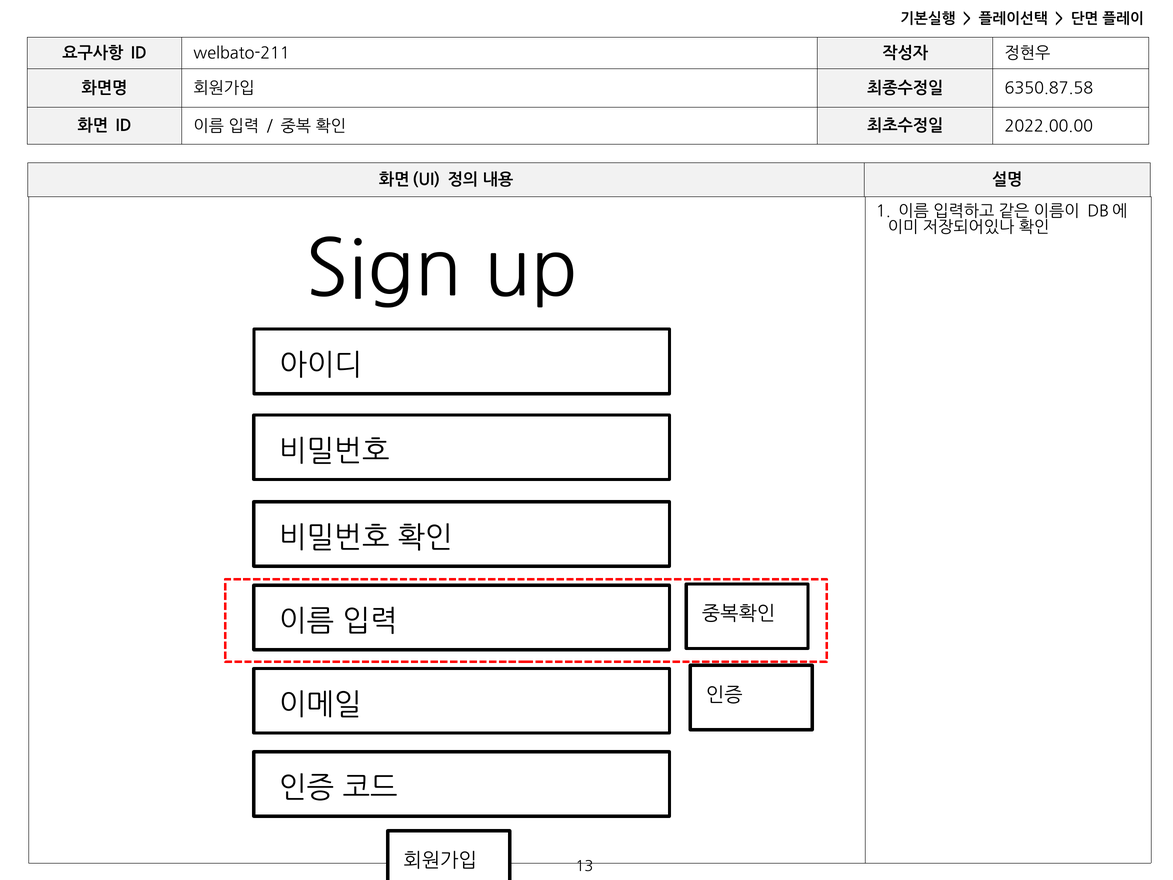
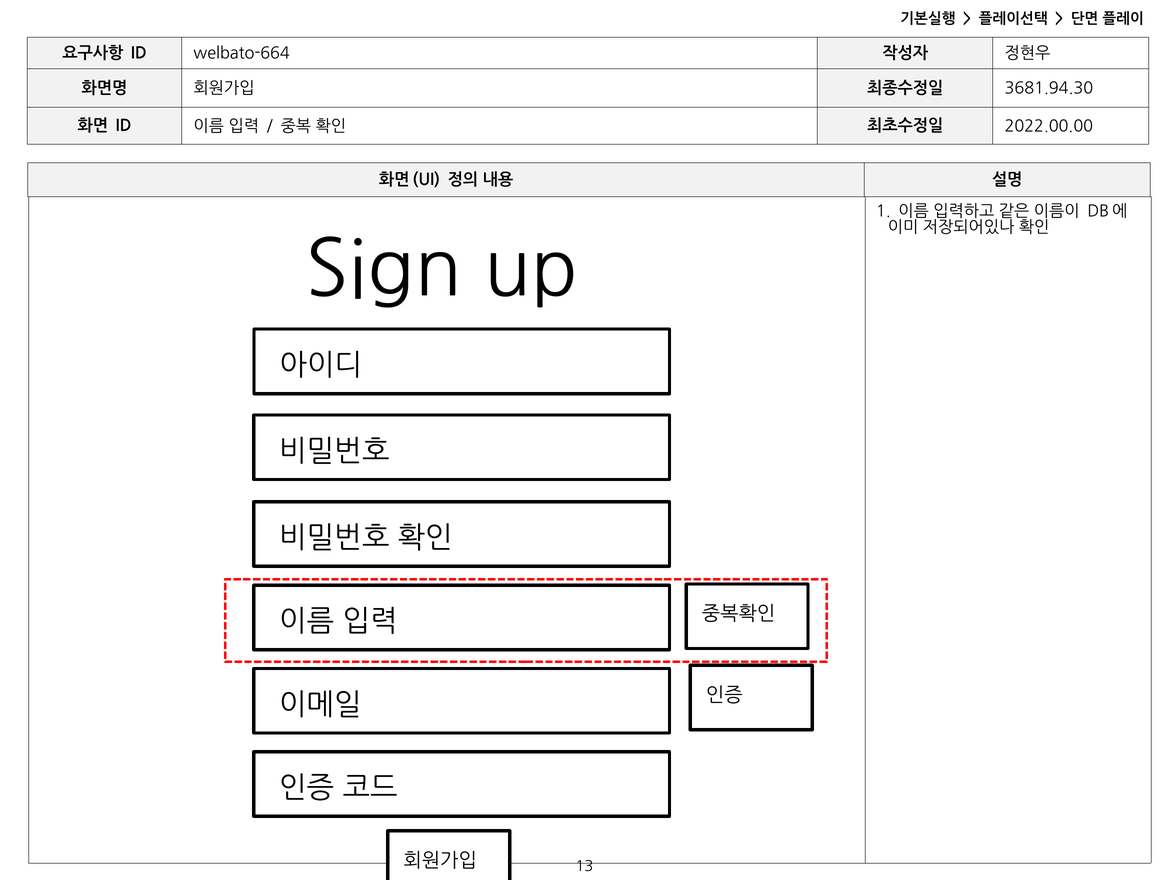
welbato-211: welbato-211 -> welbato-664
6350.87.58: 6350.87.58 -> 3681.94.30
